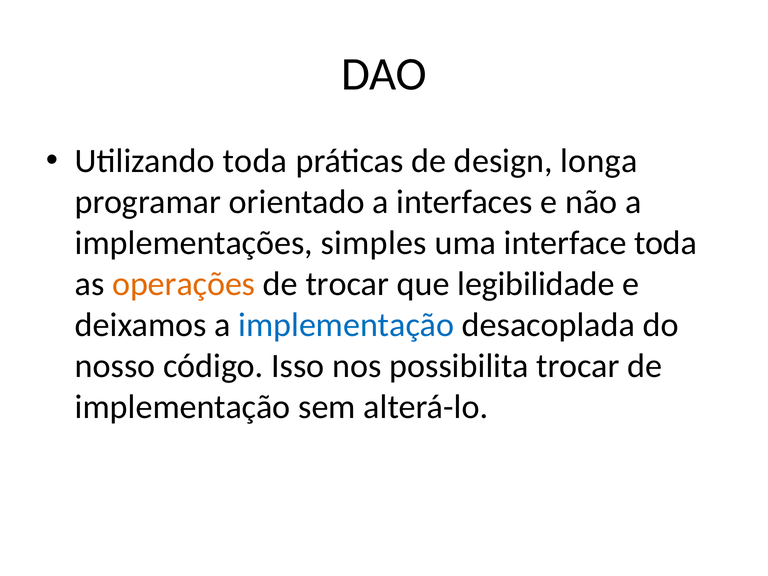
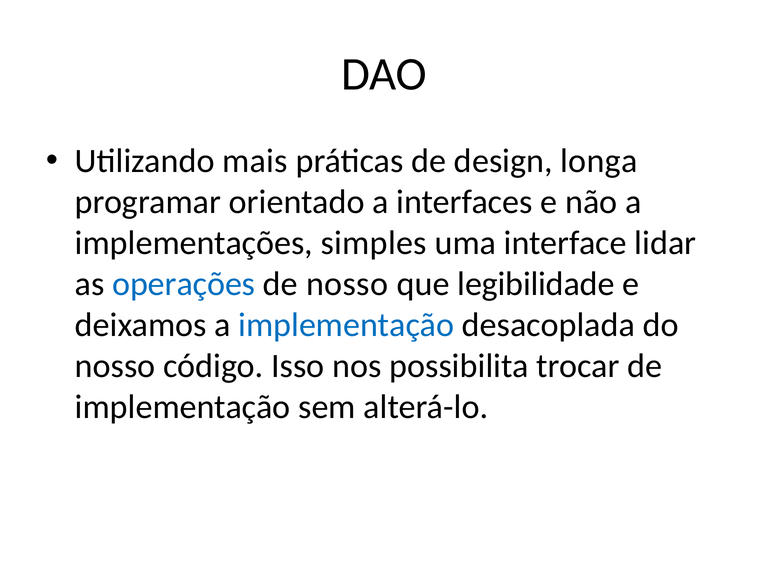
Utilizando toda: toda -> mais
interface toda: toda -> lidar
operações colour: orange -> blue
de trocar: trocar -> nosso
